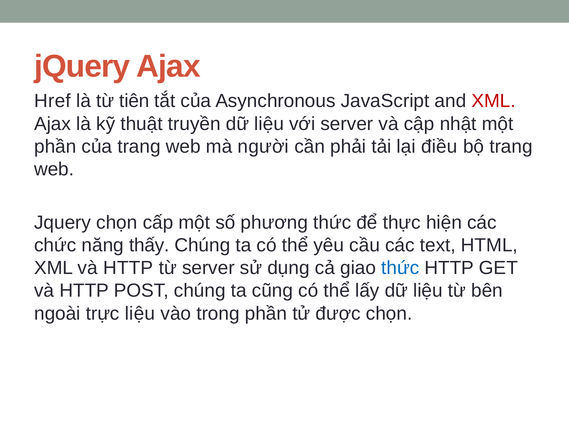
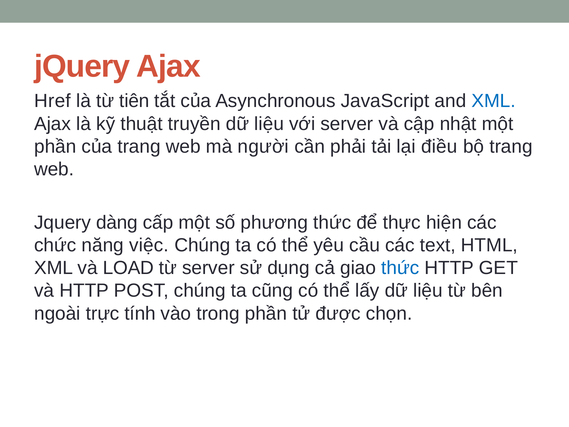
XML at (494, 101) colour: red -> blue
Jquery chọn: chọn -> dàng
thấy: thấy -> việc
XML và HTTP: HTTP -> LOAD
trực liệu: liệu -> tính
